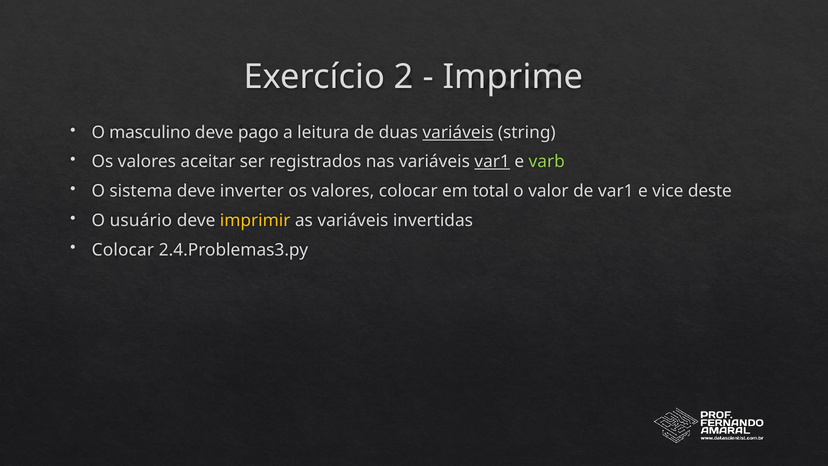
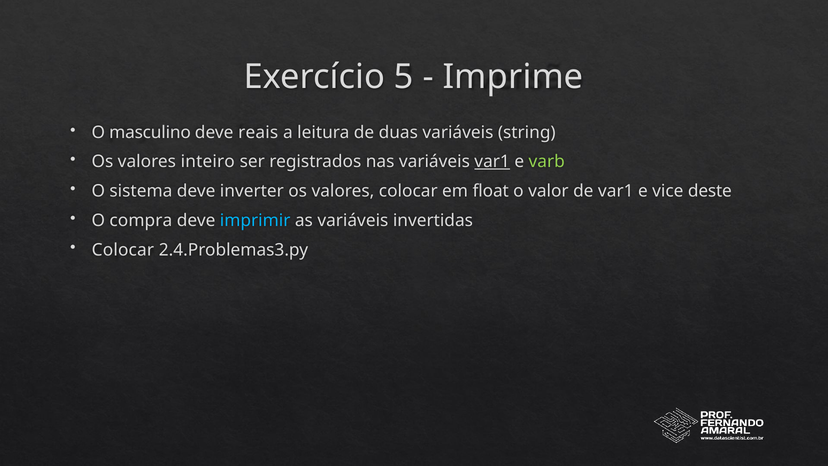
2: 2 -> 5
pago: pago -> reais
variáveis at (458, 132) underline: present -> none
aceitar: aceitar -> inteiro
total: total -> float
usuário: usuário -> compra
imprimir colour: yellow -> light blue
